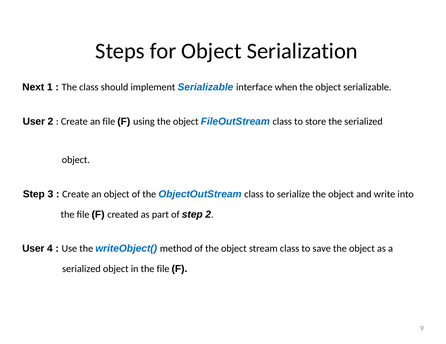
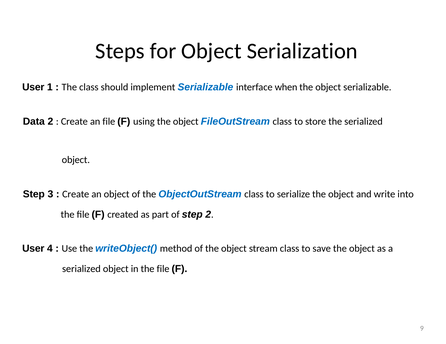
Next at (33, 87): Next -> User
User at (34, 122): User -> Data
